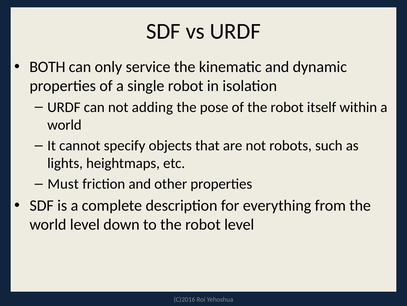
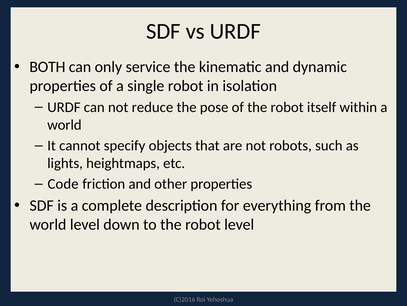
adding: adding -> reduce
Must: Must -> Code
